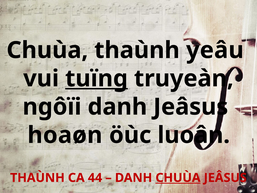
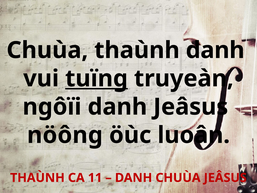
thaùnh yeâu: yeâu -> danh
hoaøn: hoaøn -> nöông
44: 44 -> 11
CHUÙA at (178, 178) underline: present -> none
